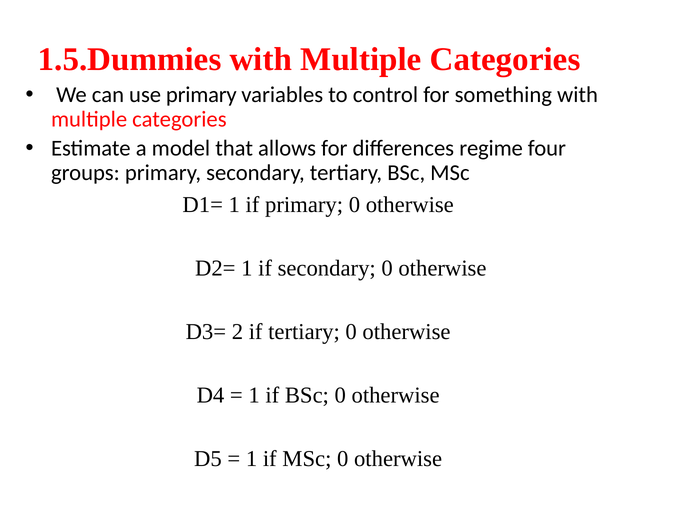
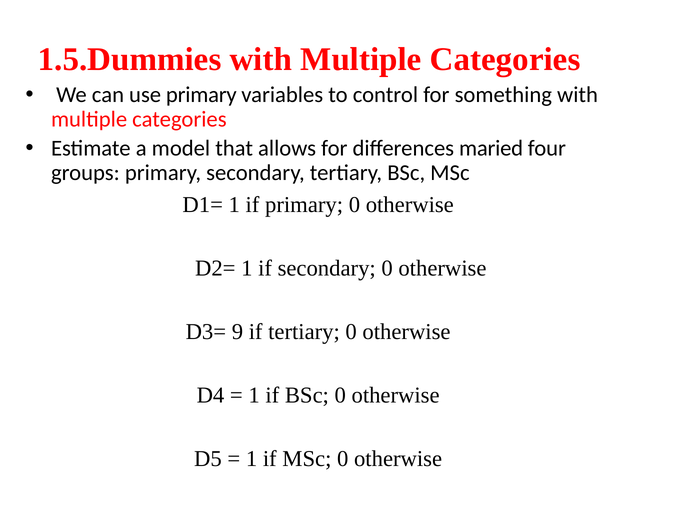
regime: regime -> maried
2: 2 -> 9
